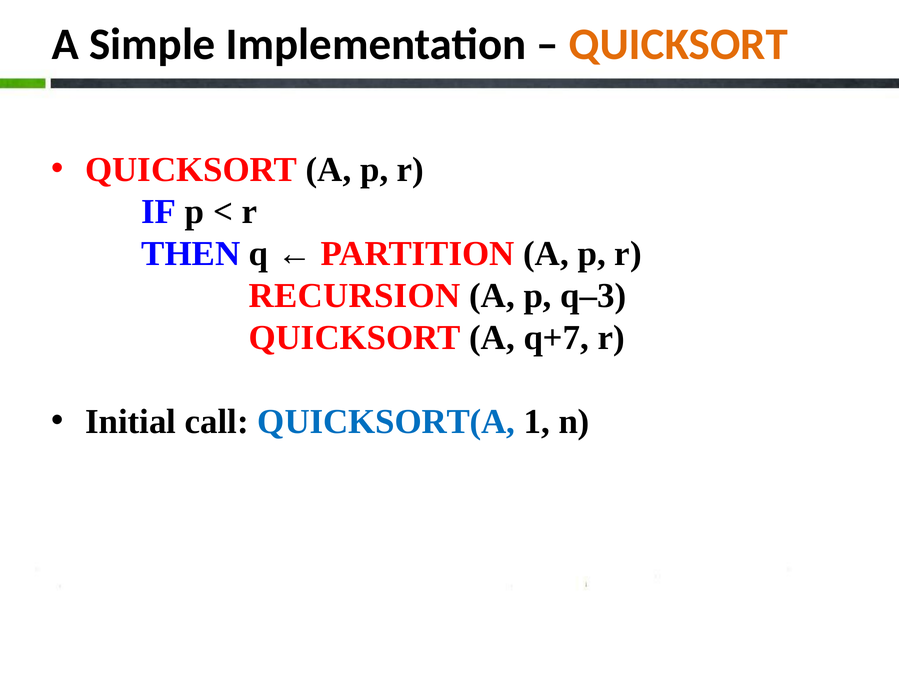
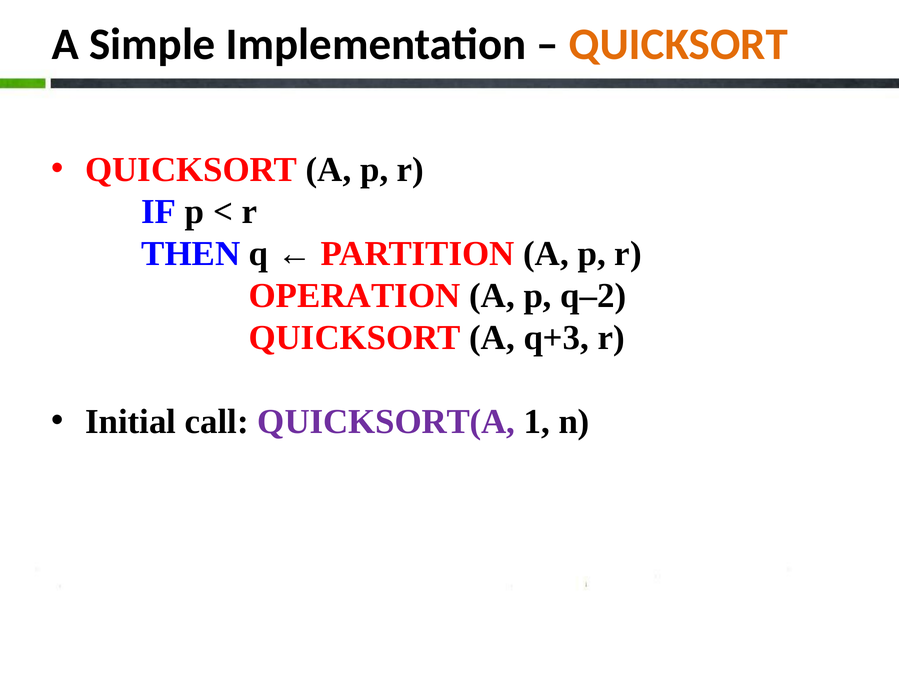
RECURSION: RECURSION -> OPERATION
q–3: q–3 -> q–2
q+7: q+7 -> q+3
QUICKSORT(A colour: blue -> purple
